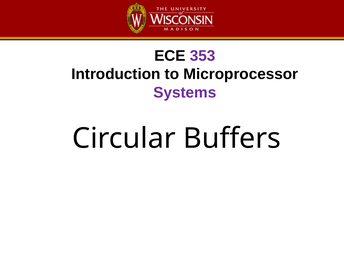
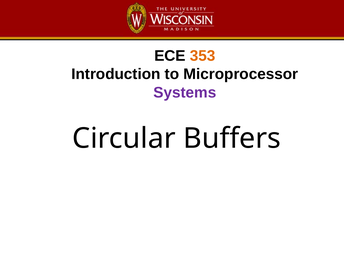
353 colour: purple -> orange
